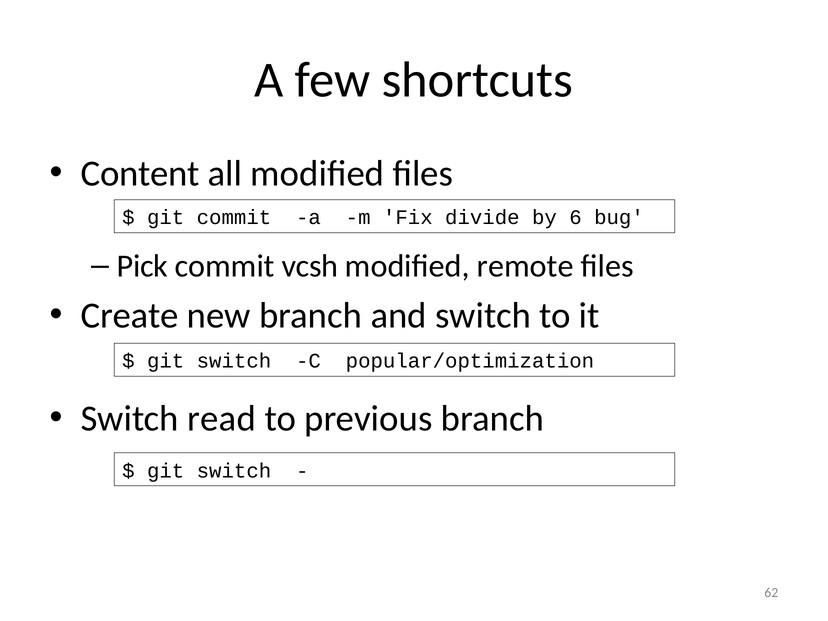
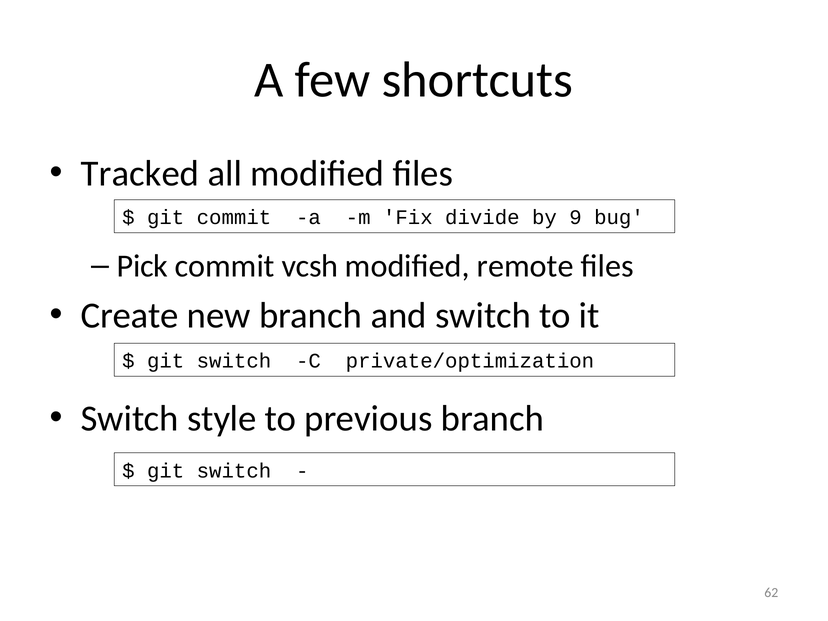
Content: Content -> Tracked
6: 6 -> 9
popular/optimization: popular/optimization -> private/optimization
read: read -> style
